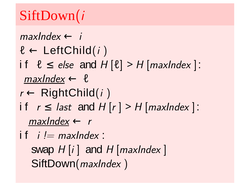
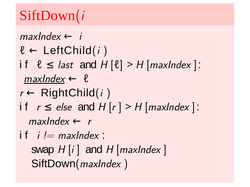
else: else -> last
last: last -> else
maxIndex at (49, 121) underline: present -> none
